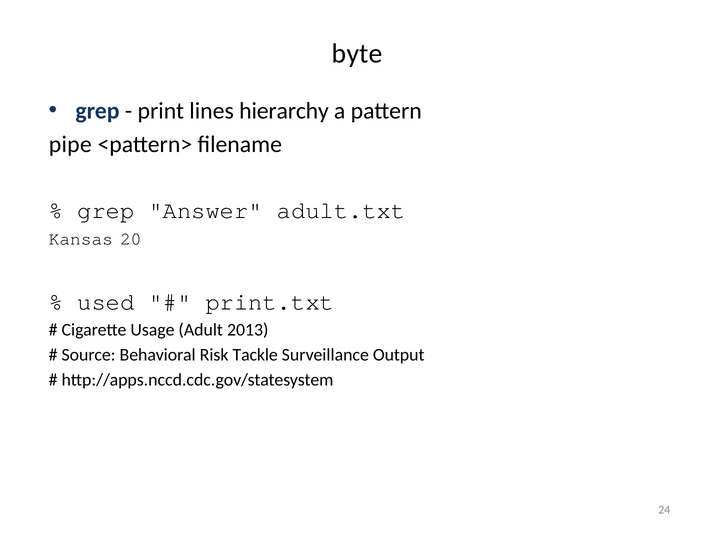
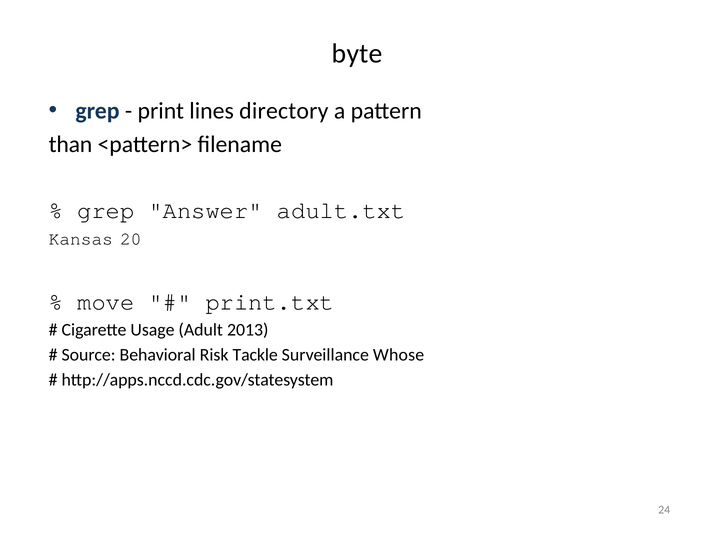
hierarchy: hierarchy -> directory
pipe: pipe -> than
used: used -> move
Output: Output -> Whose
